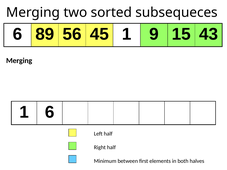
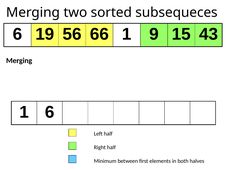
89: 89 -> 19
45: 45 -> 66
